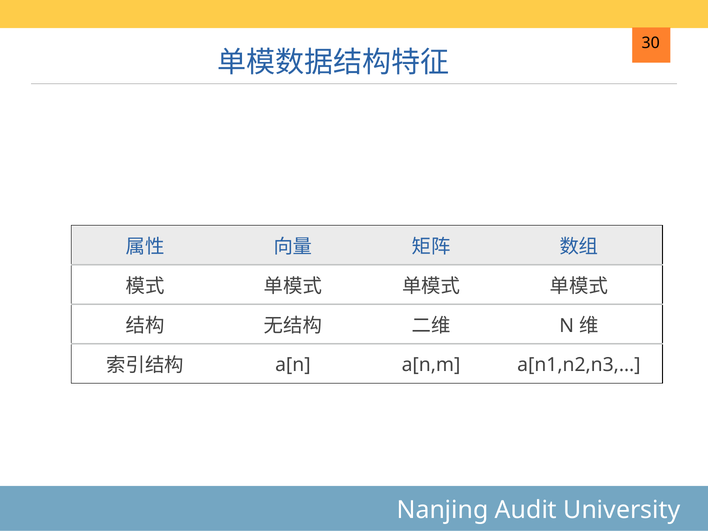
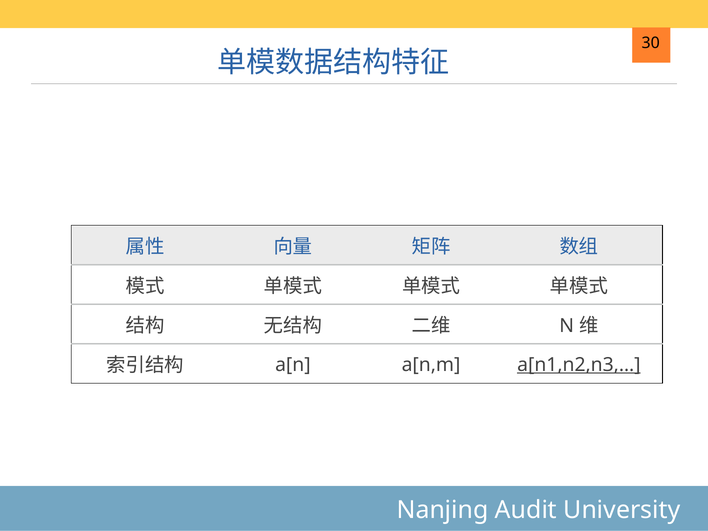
a[n1,n2,n3,… underline: none -> present
